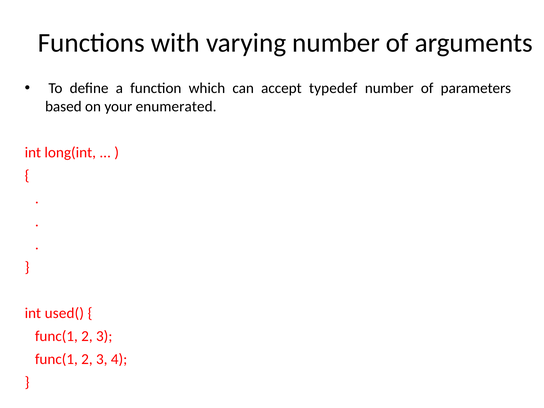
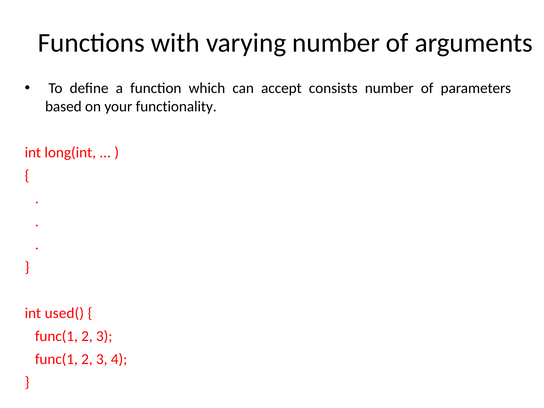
typedef: typedef -> consists
enumerated: enumerated -> functionality
